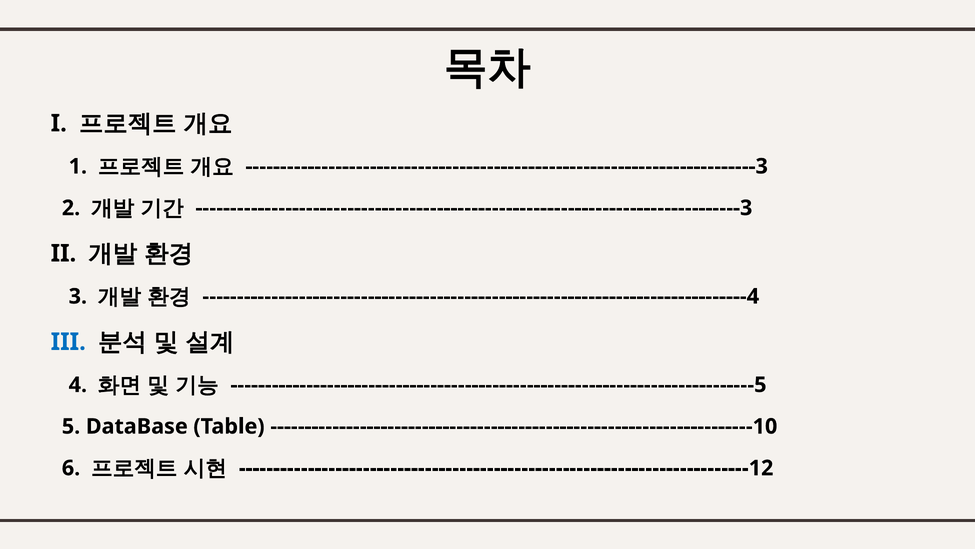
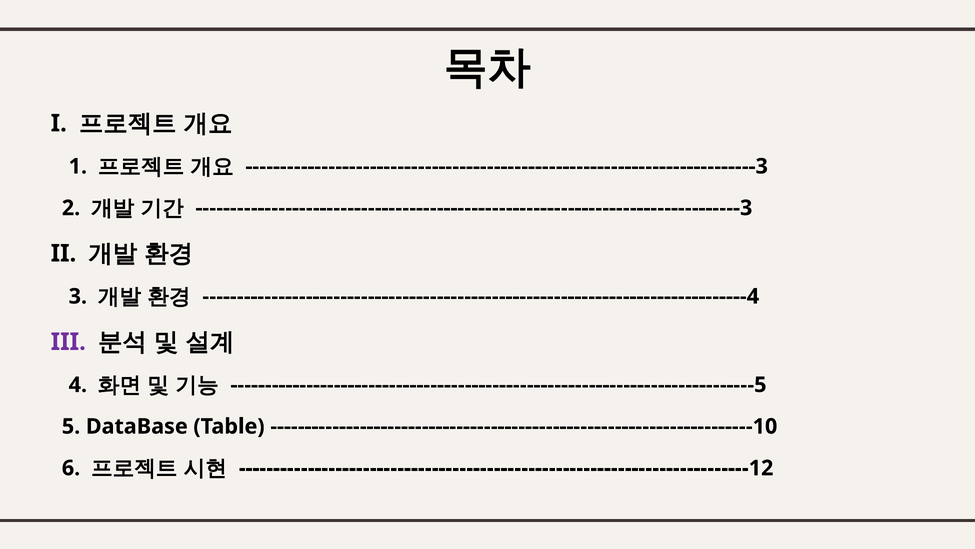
III colour: blue -> purple
